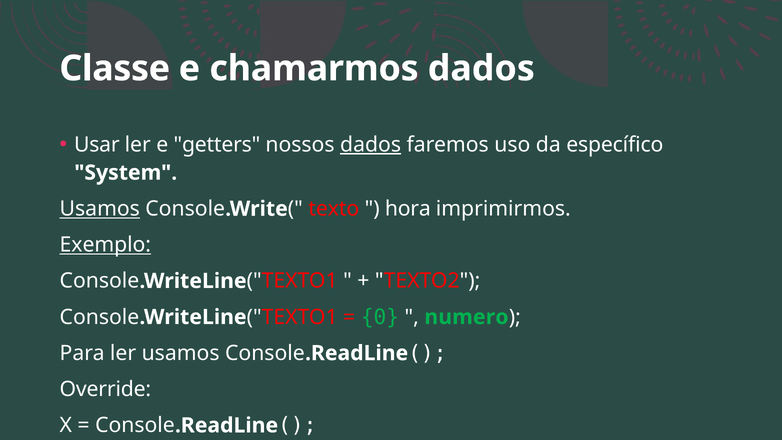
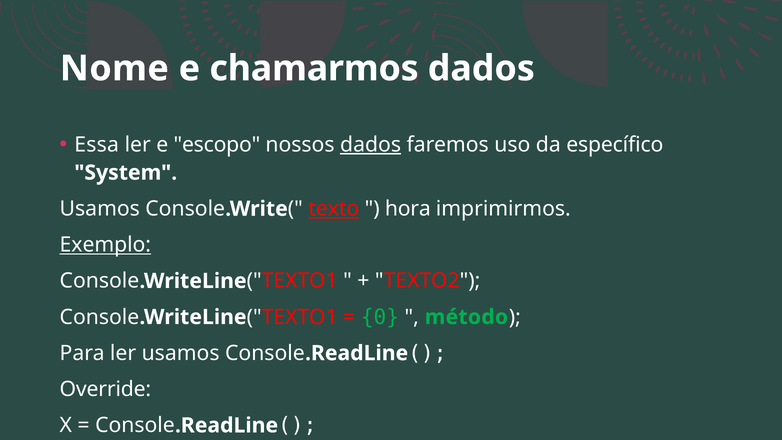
Classe: Classe -> Nome
Usar: Usar -> Essa
getters: getters -> escopo
Usamos at (100, 209) underline: present -> none
texto underline: none -> present
numero: numero -> método
